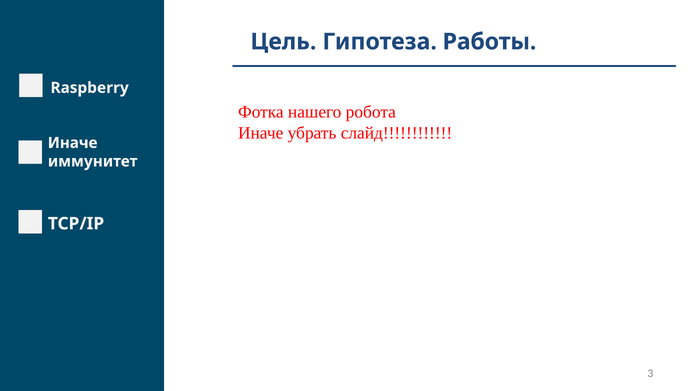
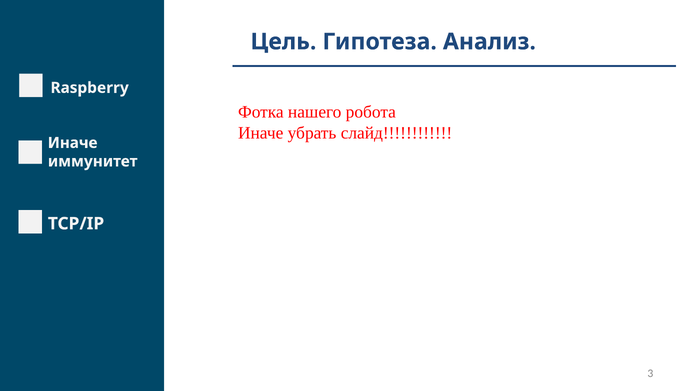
Работы: Работы -> Анализ
